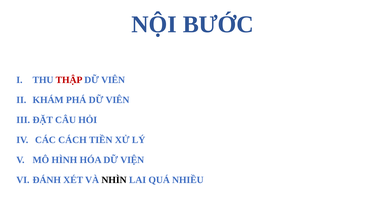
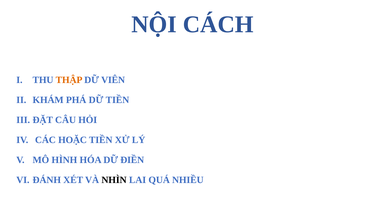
BƯỚC: BƯỚC -> CÁCH
THẬP colour: red -> orange
PHÁ DỮ VIÊN: VIÊN -> TIỀN
CÁCH: CÁCH -> HOẶC
VIỆN: VIỆN -> ĐIỀN
